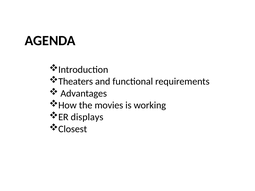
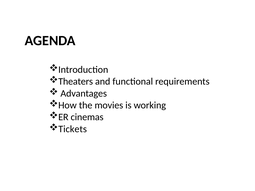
displays: displays -> cinemas
Closest: Closest -> Tickets
